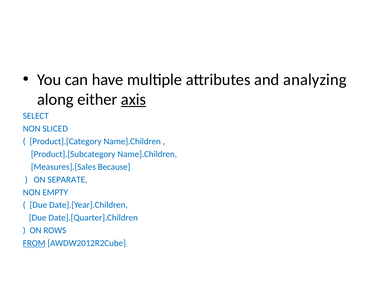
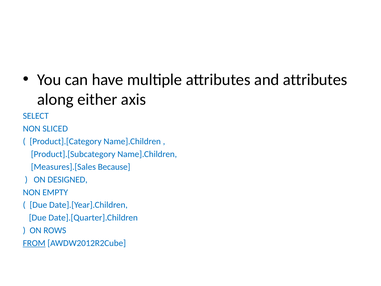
and analyzing: analyzing -> attributes
axis underline: present -> none
SEPARATE: SEPARATE -> DESIGNED
